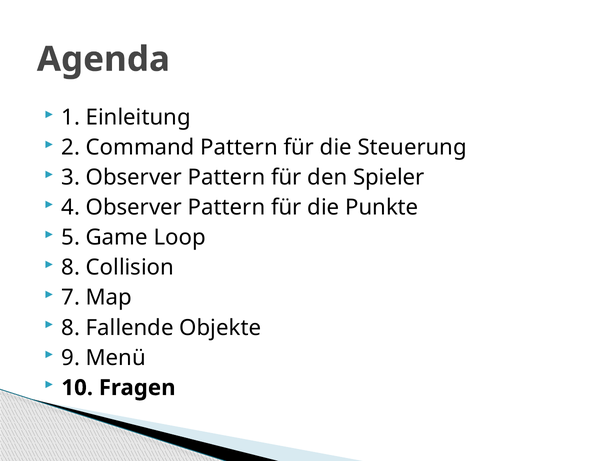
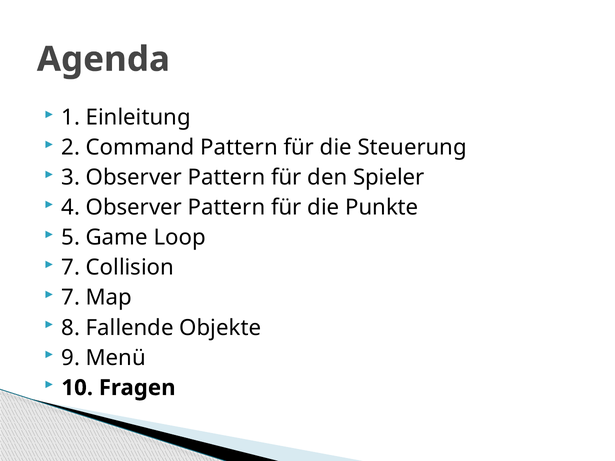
8 at (71, 268): 8 -> 7
